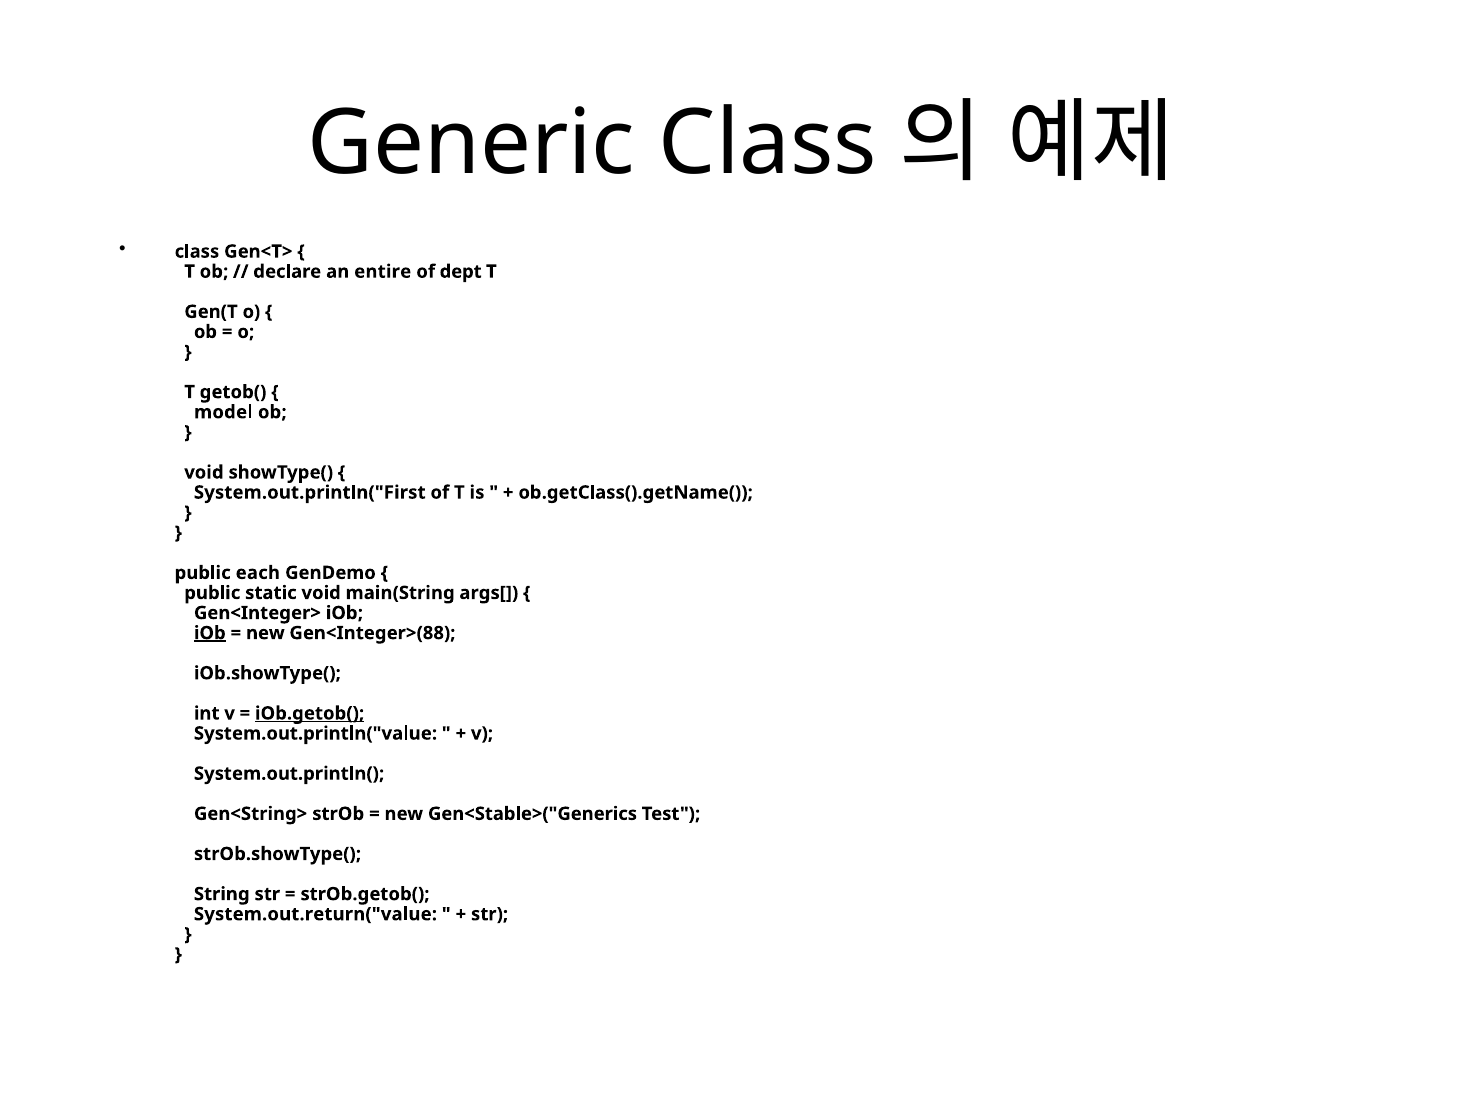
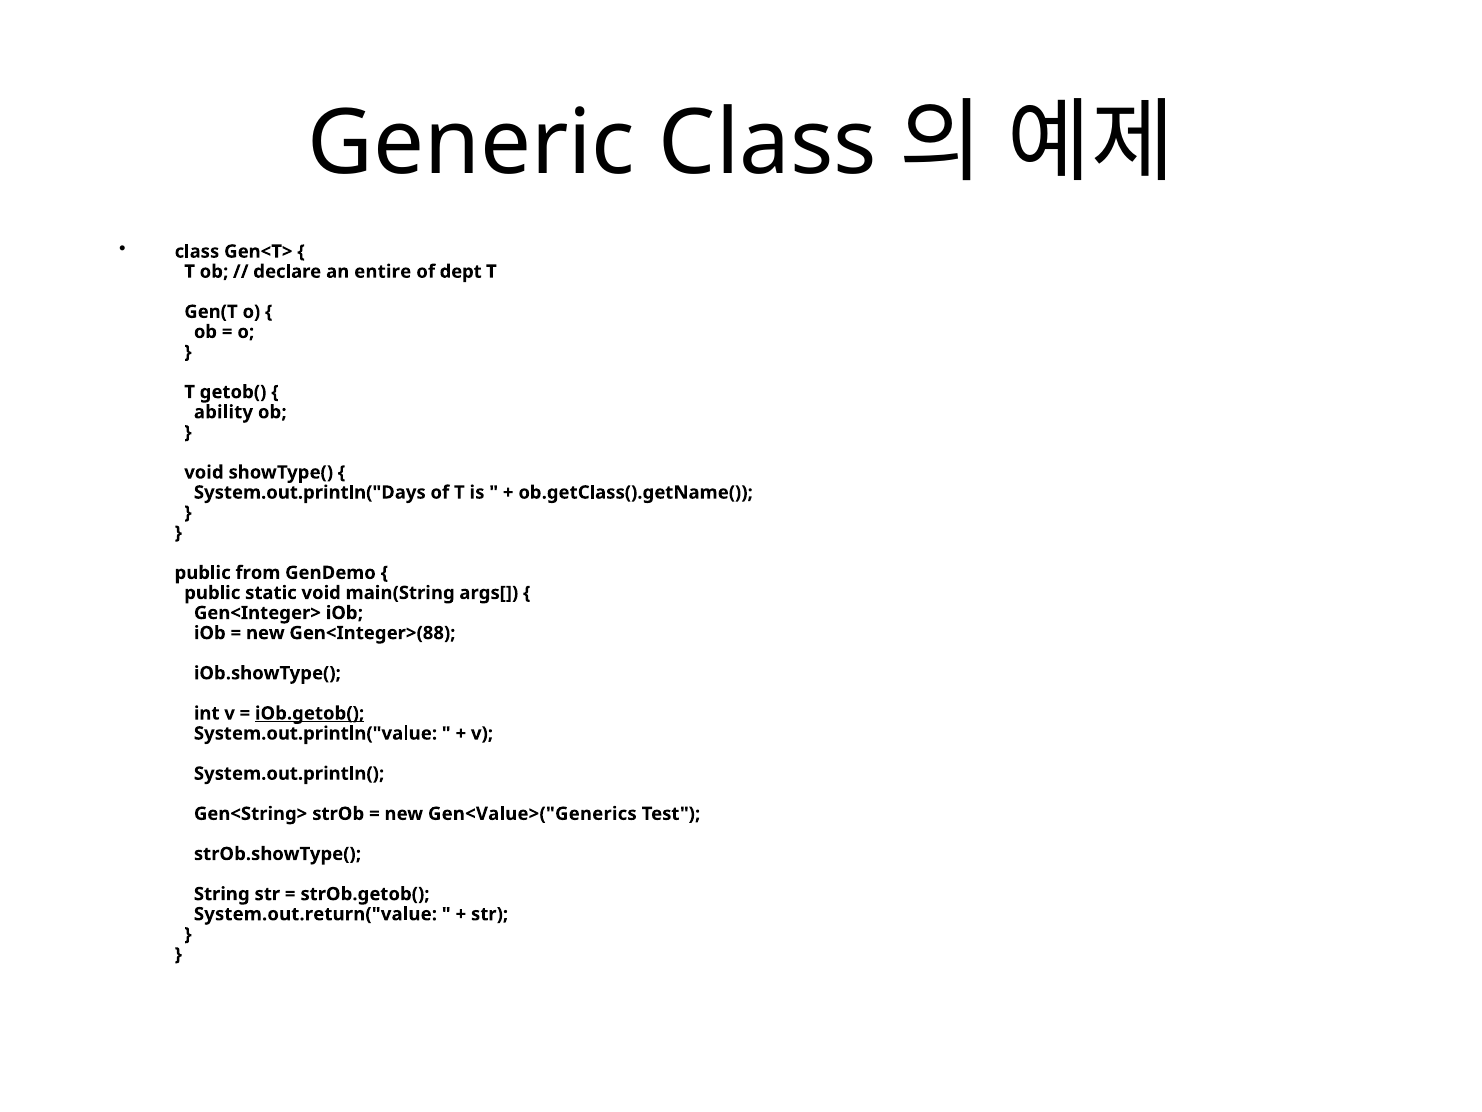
model: model -> ability
System.out.println("First: System.out.println("First -> System.out.println("Days
each: each -> from
iOb at (210, 633) underline: present -> none
Gen<Stable>("Generics: Gen<Stable>("Generics -> Gen<Value>("Generics
